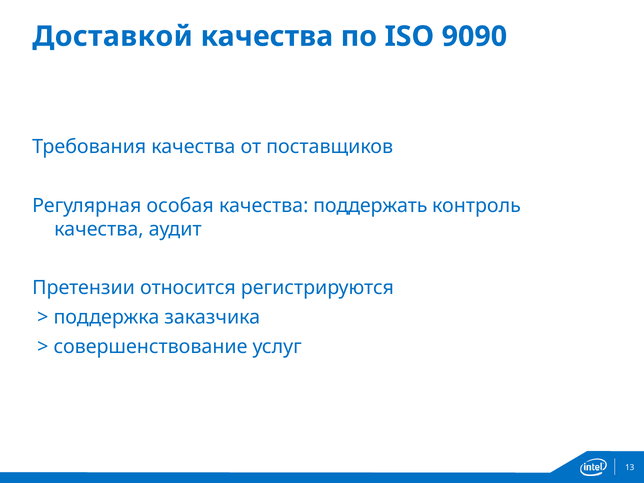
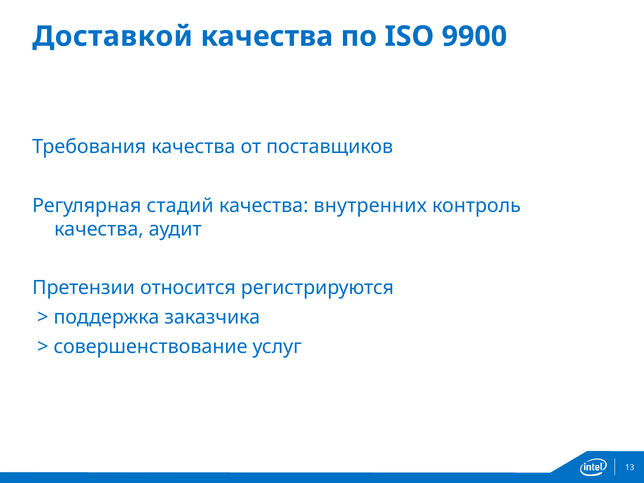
9090: 9090 -> 9900
особая: особая -> стадий
поддержать: поддержать -> внутренних
